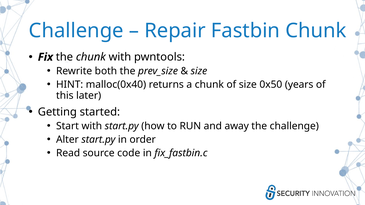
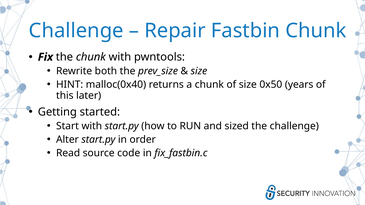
away: away -> sized
